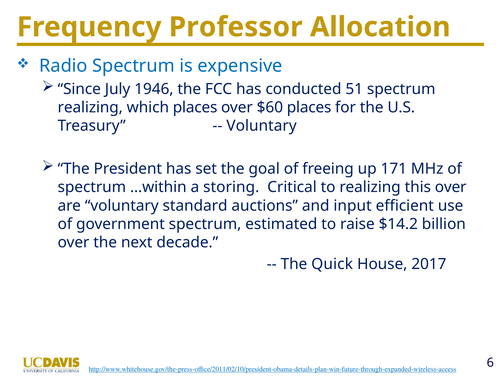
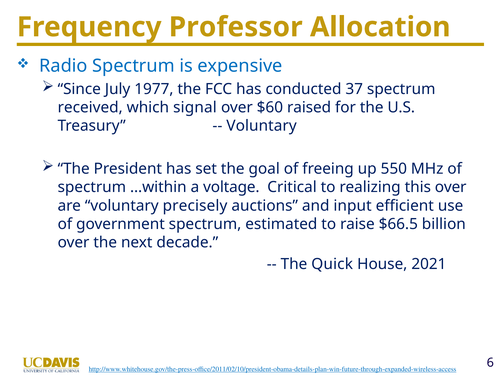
1946: 1946 -> 1977
51: 51 -> 37
realizing at (90, 107): realizing -> received
which places: places -> signal
$60 places: places -> raised
171: 171 -> 550
storing: storing -> voltage
standard: standard -> precisely
$14.2: $14.2 -> $66.5
2017: 2017 -> 2021
